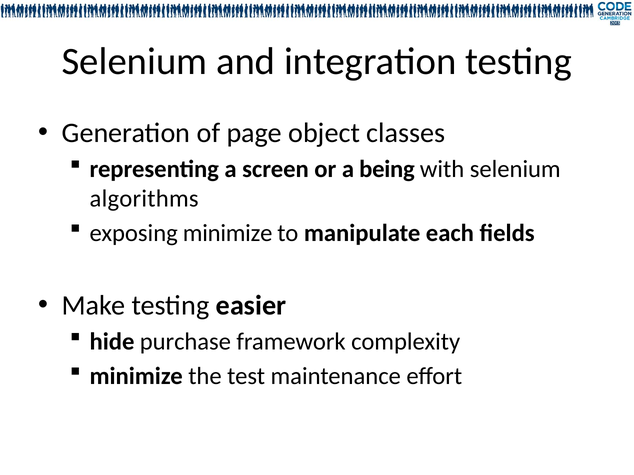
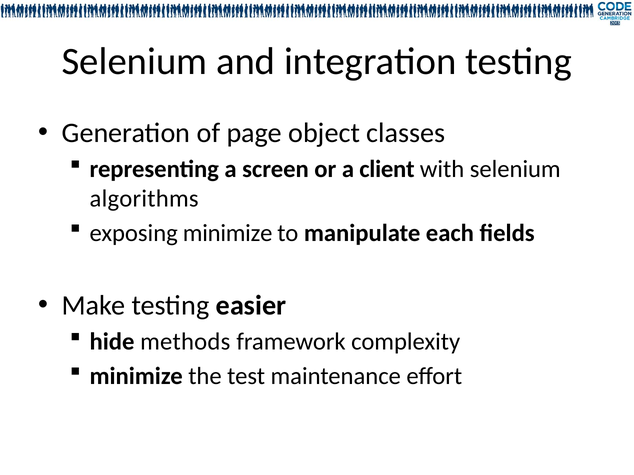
being: being -> client
purchase: purchase -> methods
